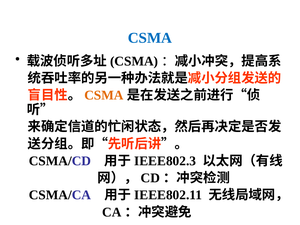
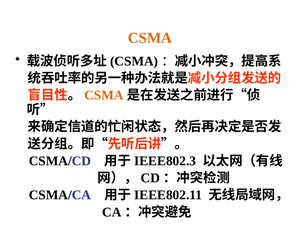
CSMA at (150, 38) colour: blue -> orange
